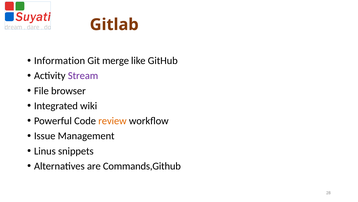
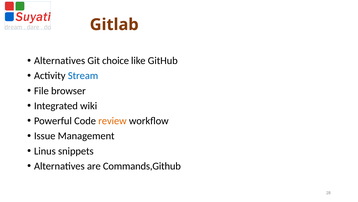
Information at (60, 61): Information -> Alternatives
merge: merge -> choice
Stream colour: purple -> blue
